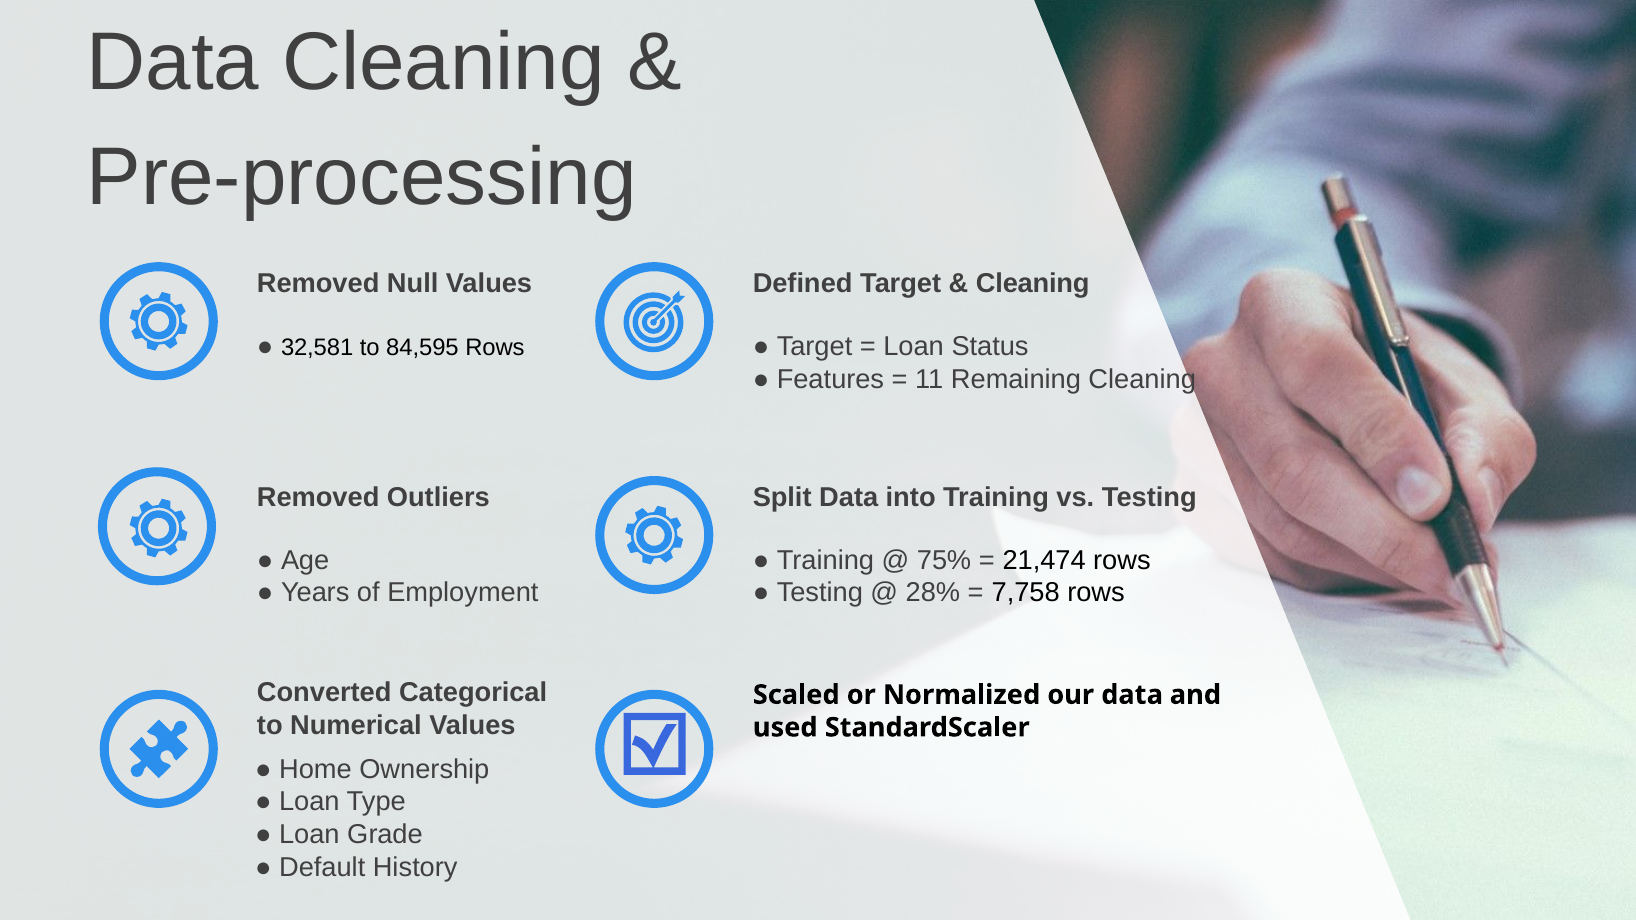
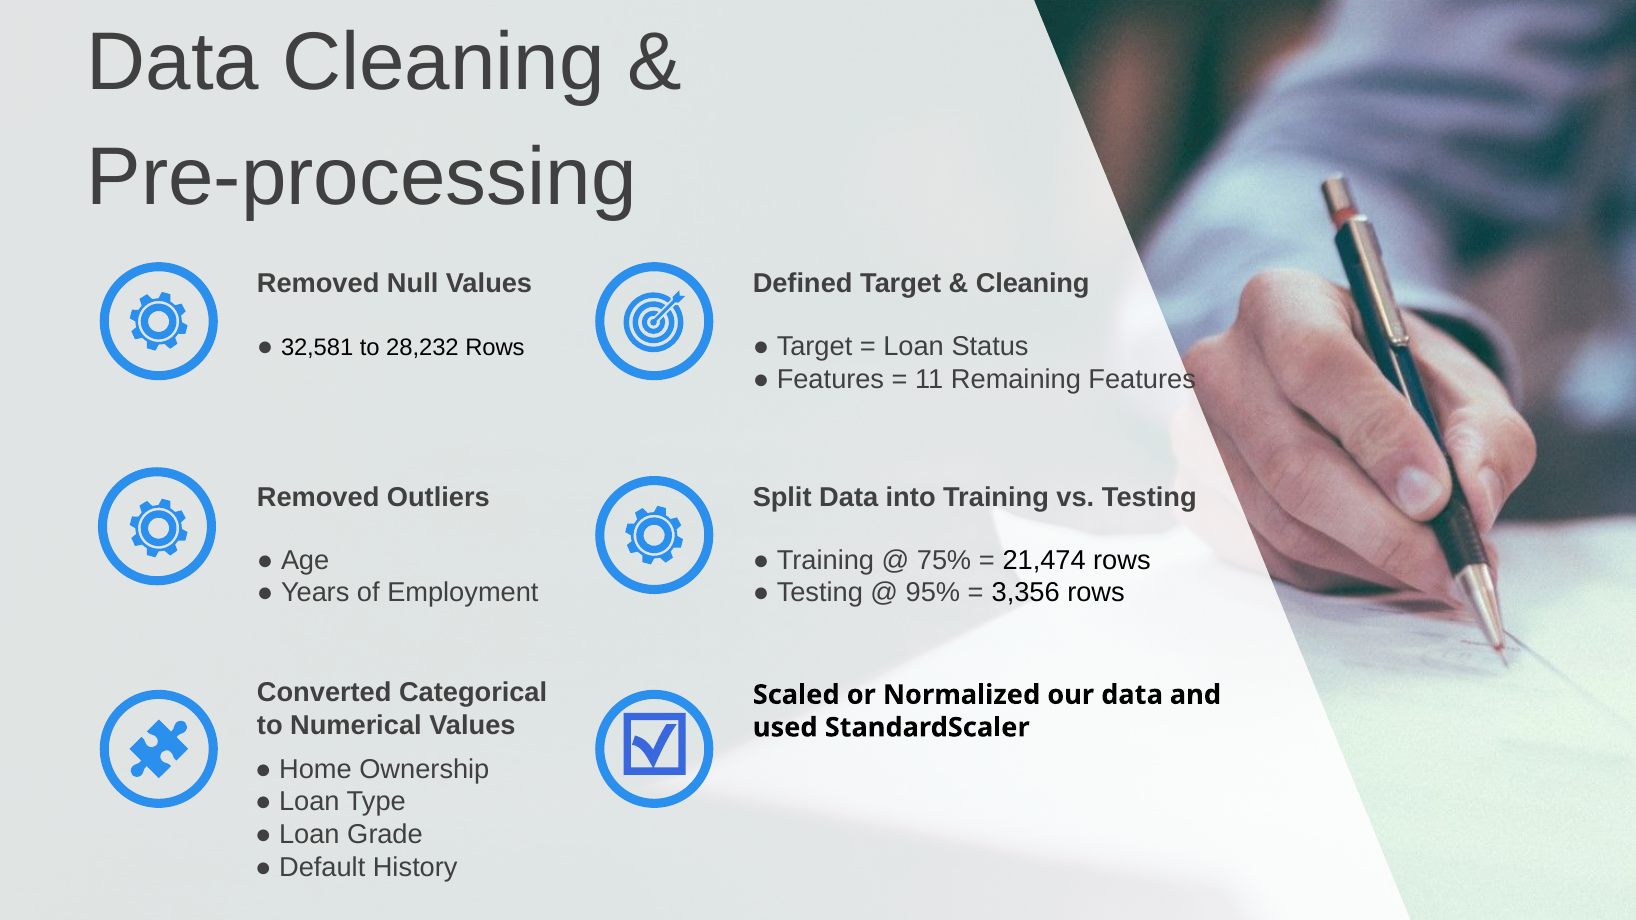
84,595: 84,595 -> 28,232
Remaining Cleaning: Cleaning -> Features
28%: 28% -> 95%
7,758: 7,758 -> 3,356
